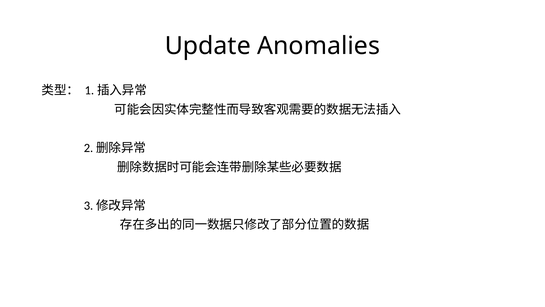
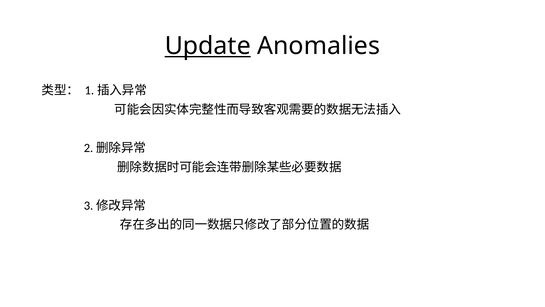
Update underline: none -> present
